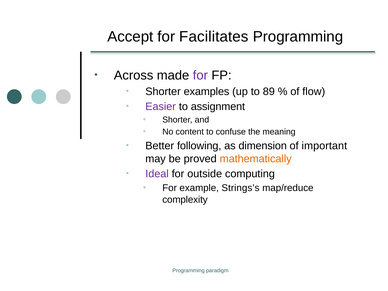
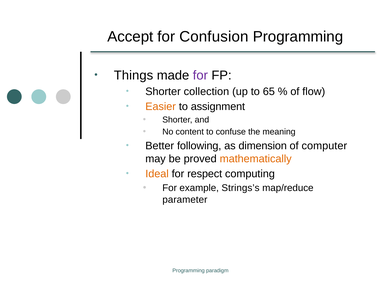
Facilitates: Facilitates -> Confusion
Across: Across -> Things
examples: examples -> collection
89: 89 -> 65
Easier colour: purple -> orange
important: important -> computer
Ideal colour: purple -> orange
outside: outside -> respect
complexity: complexity -> parameter
